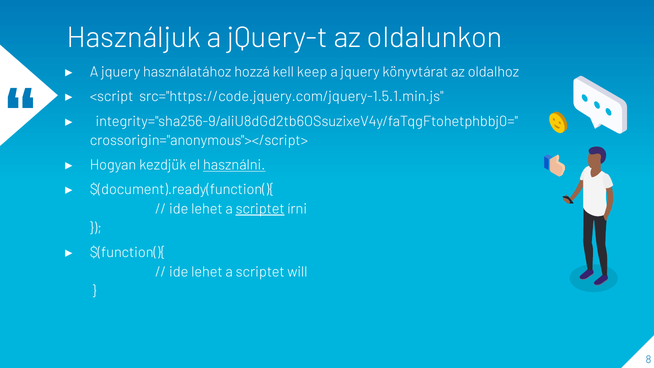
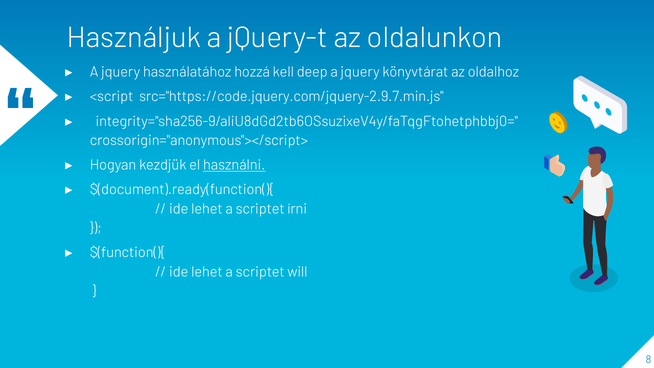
keep: keep -> deep
src="https://code.jquery.com/jquery-1.5.1.min.js: src="https://code.jquery.com/jquery-1.5.1.min.js -> src="https://code.jquery.com/jquery-2.9.7.min.js
scriptet at (260, 209) underline: present -> none
